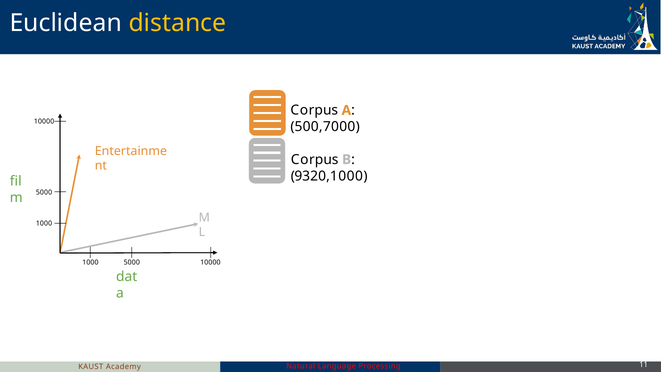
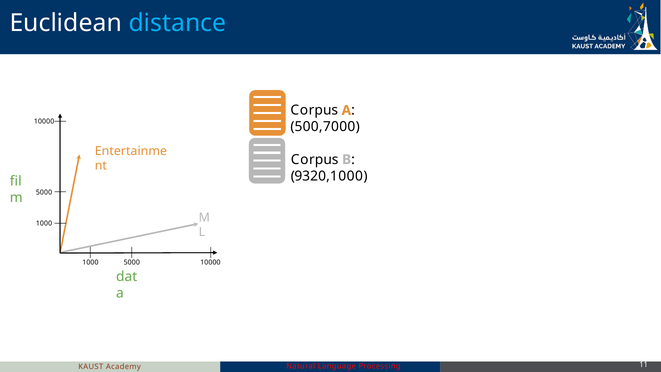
distance colour: yellow -> light blue
